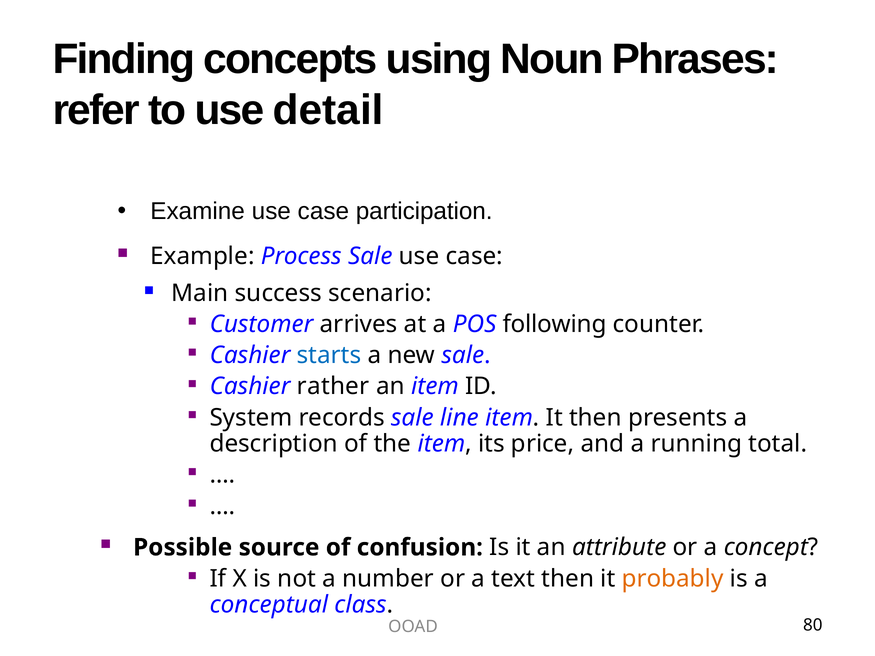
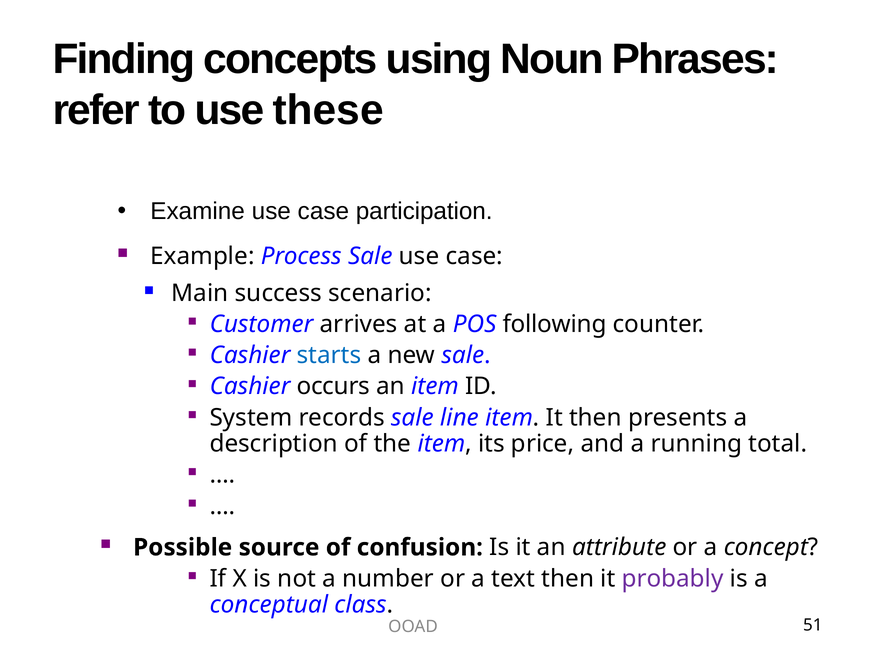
detail: detail -> these
rather: rather -> occurs
probably colour: orange -> purple
80: 80 -> 51
